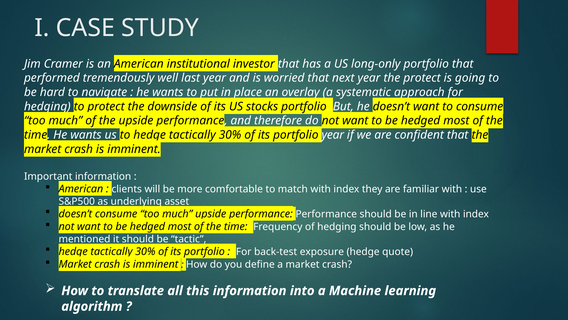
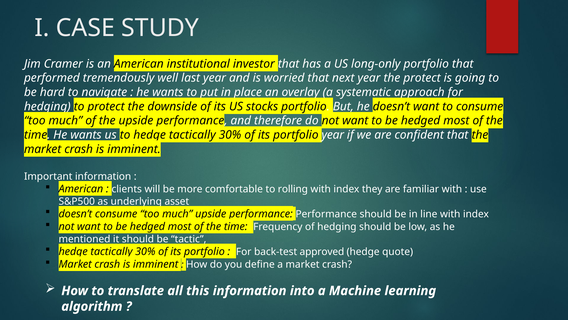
match: match -> rolling
exposure: exposure -> approved
